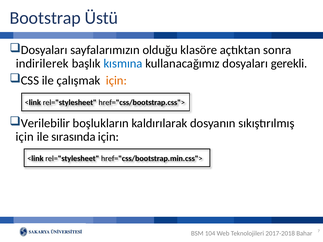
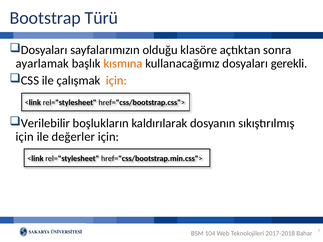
Üstü: Üstü -> Türü
indirilerek: indirilerek -> ayarlamak
kısmına colour: blue -> orange
sırasında: sırasında -> değerler
